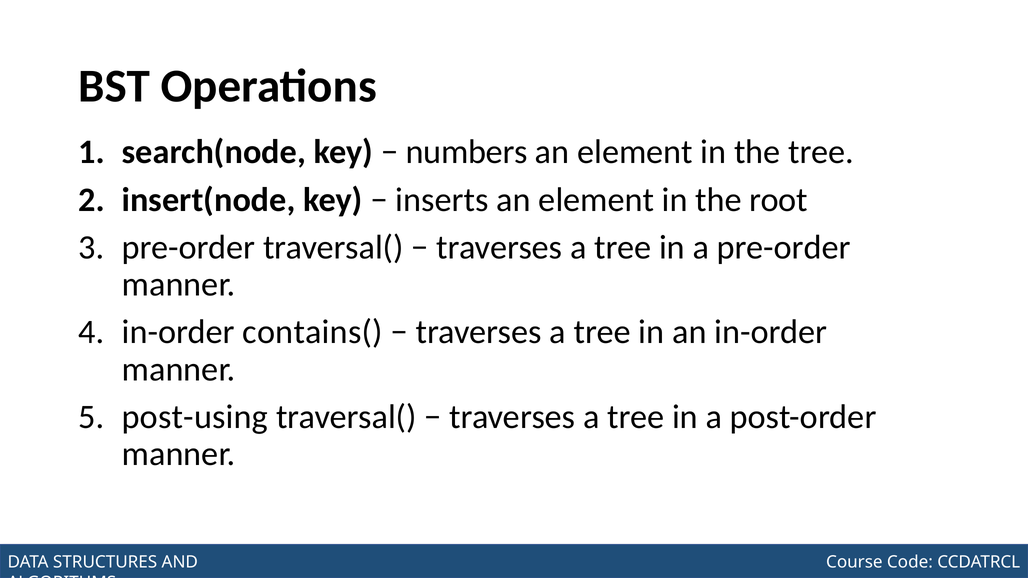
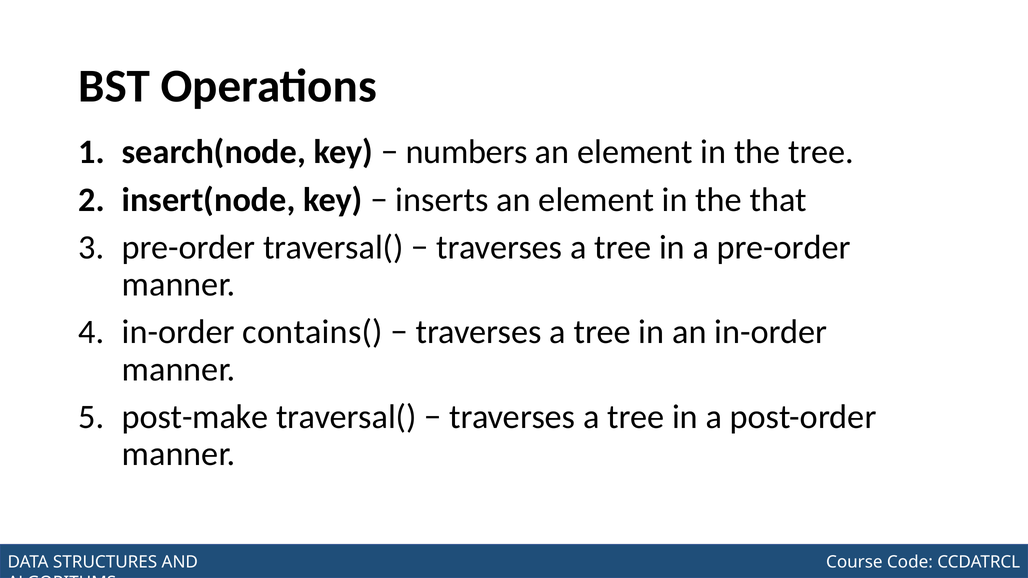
root: root -> that
post-using: post-using -> post-make
